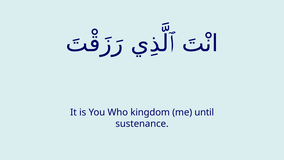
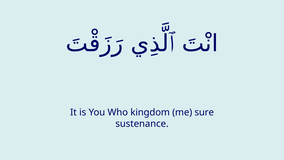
until: until -> sure
